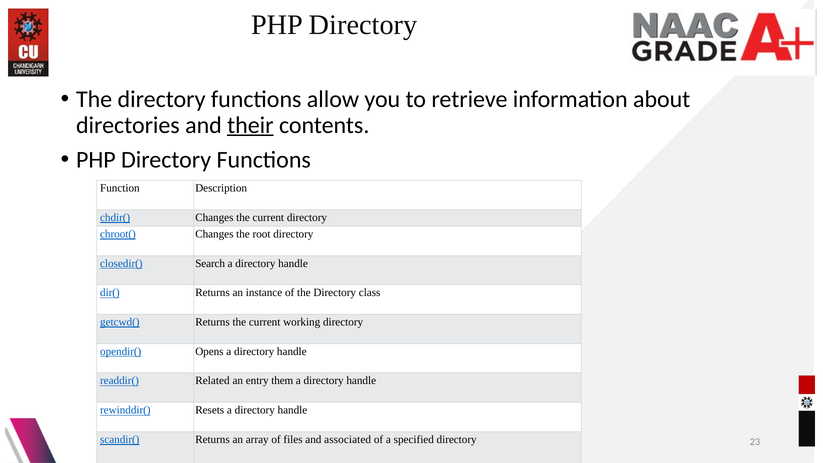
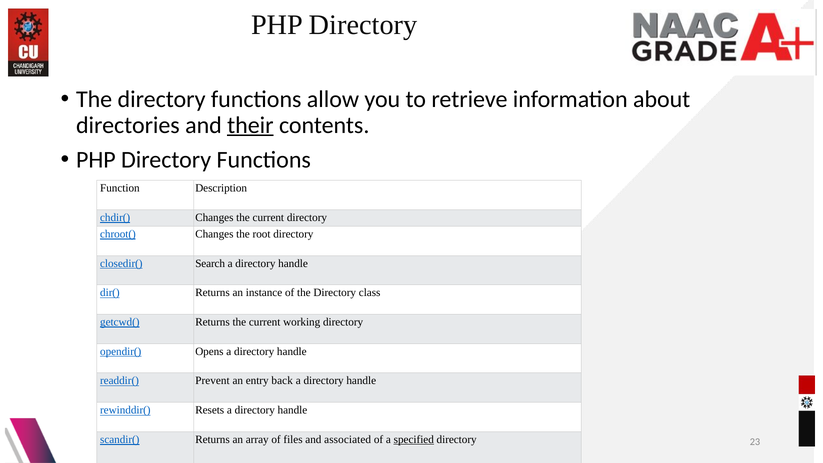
Related: Related -> Prevent
them: them -> back
specified underline: none -> present
